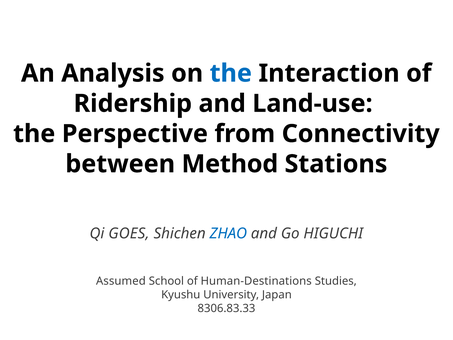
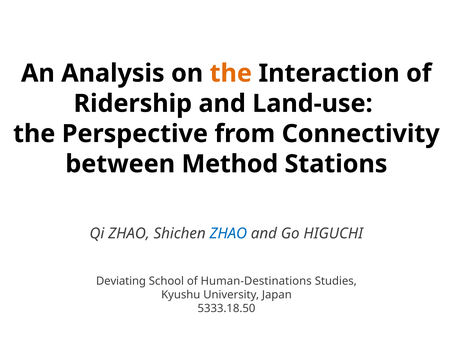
the at (231, 73) colour: blue -> orange
Qi GOES: GOES -> ZHAO
Assumed: Assumed -> Deviating
8306.83.33: 8306.83.33 -> 5333.18.50
